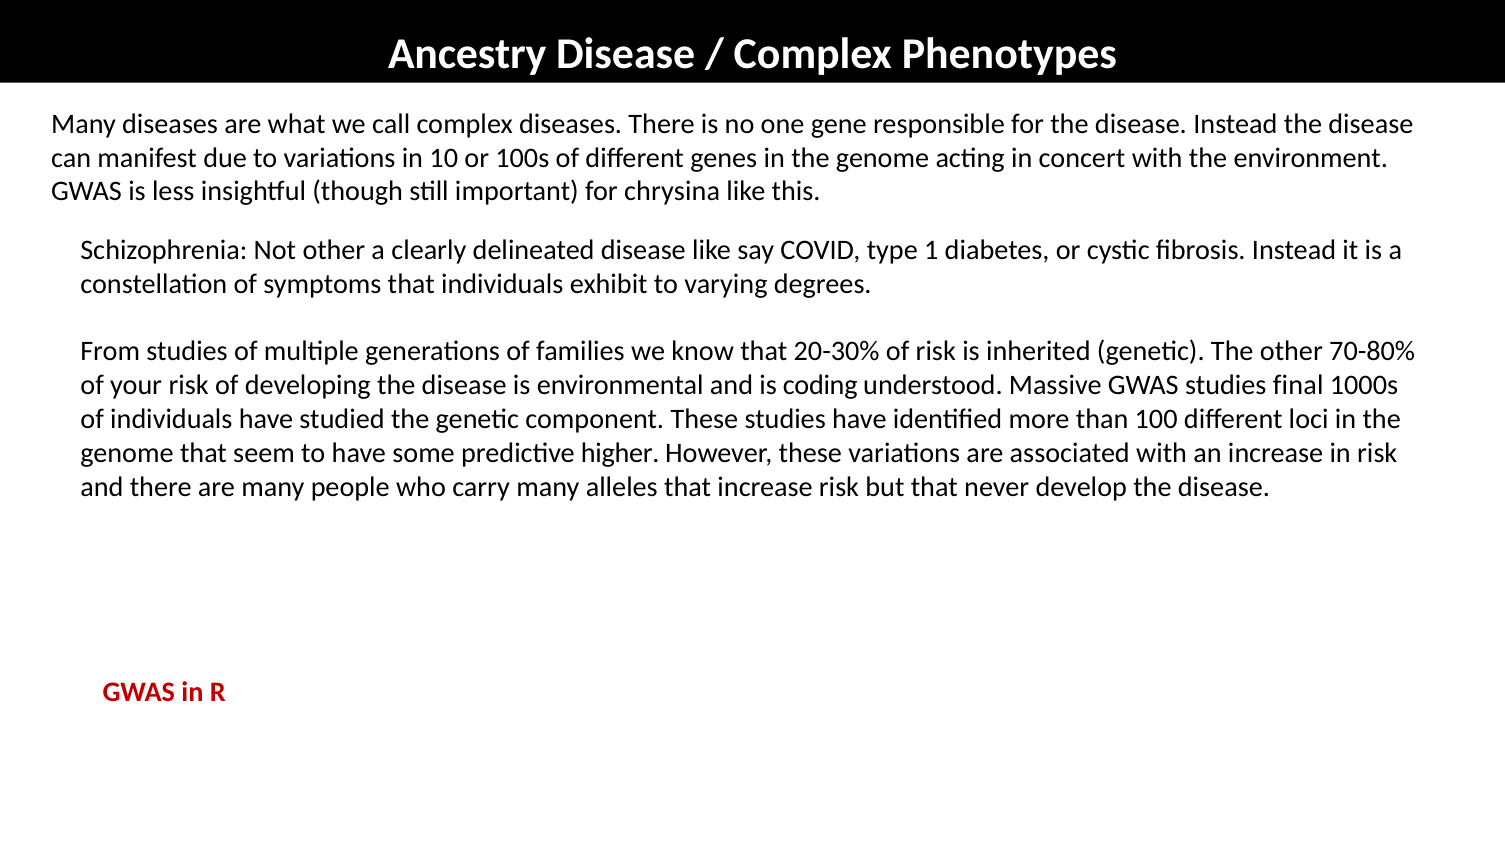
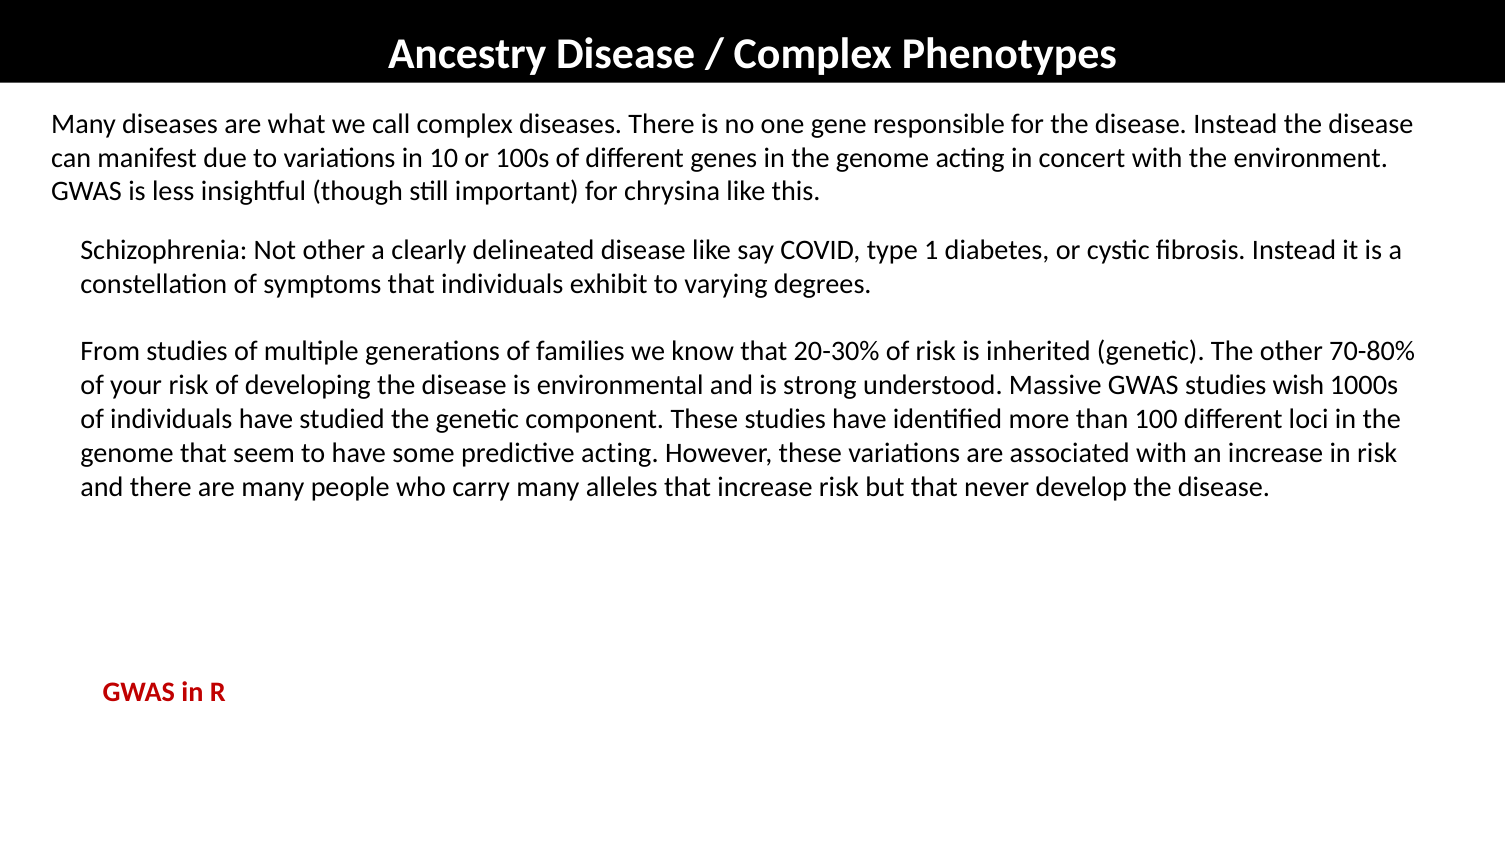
coding: coding -> strong
final: final -> wish
predictive higher: higher -> acting
